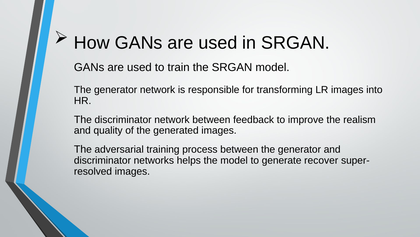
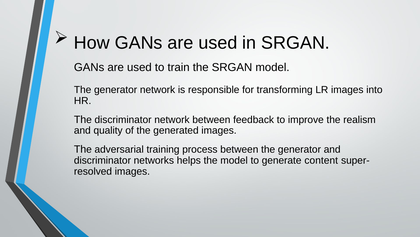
recover: recover -> content
